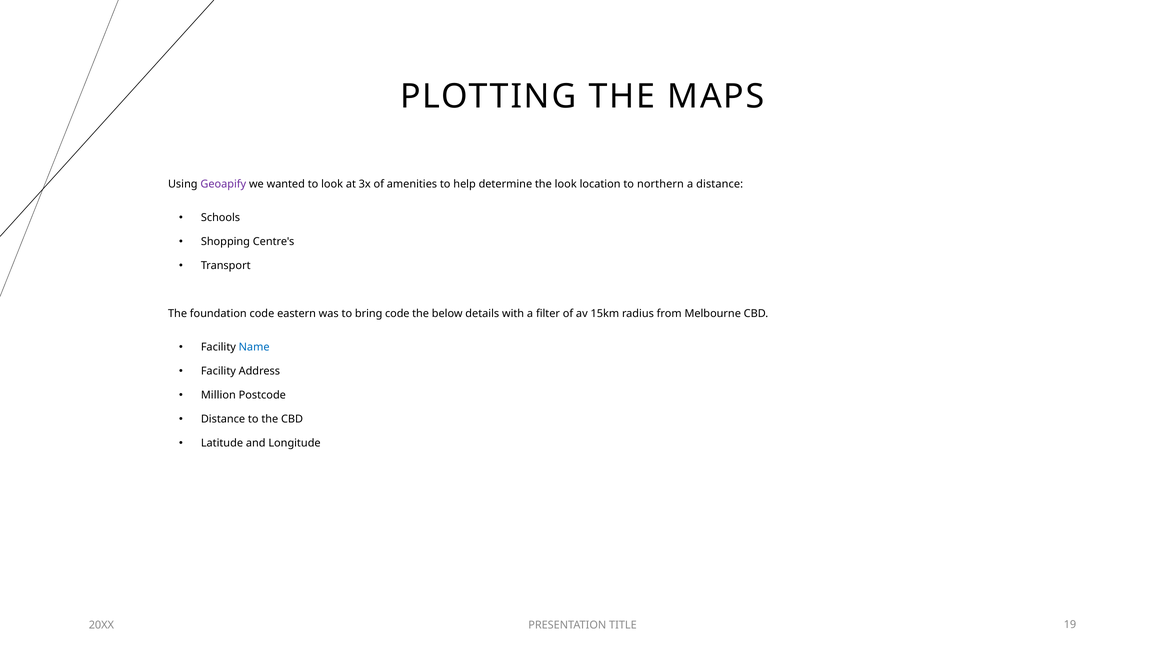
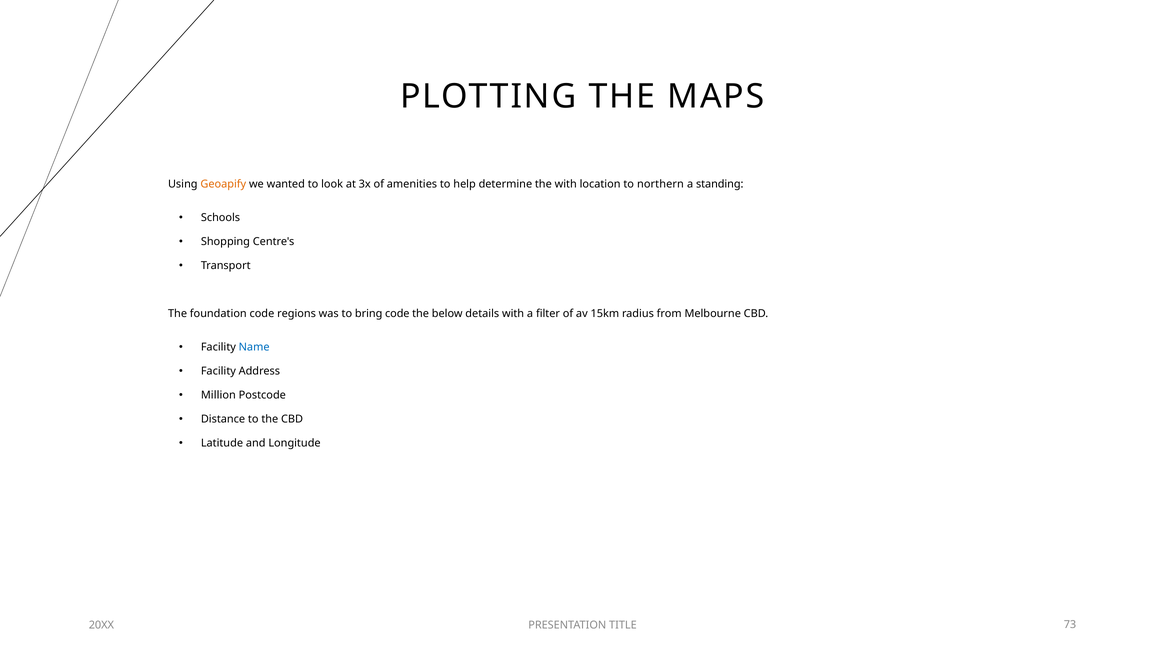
Geoapify colour: purple -> orange
the look: look -> with
a distance: distance -> standing
eastern: eastern -> regions
19: 19 -> 73
